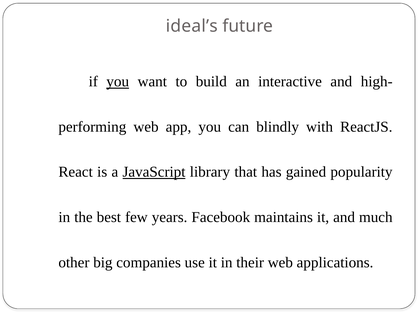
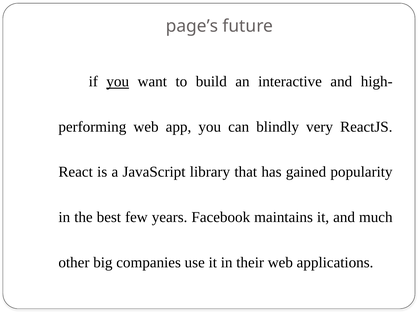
ideal’s: ideal’s -> page’s
with: with -> very
JavaScript underline: present -> none
